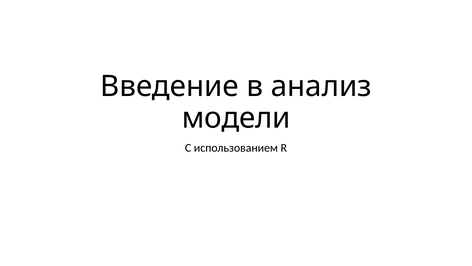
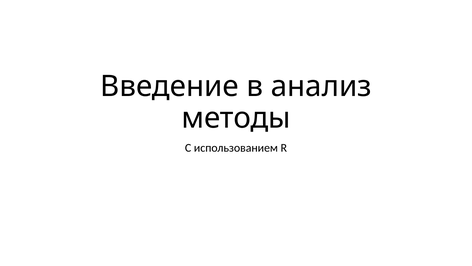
модели: модели -> методы
